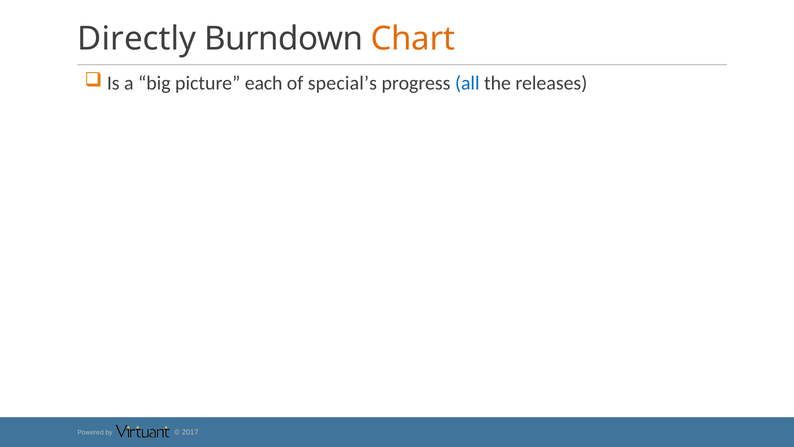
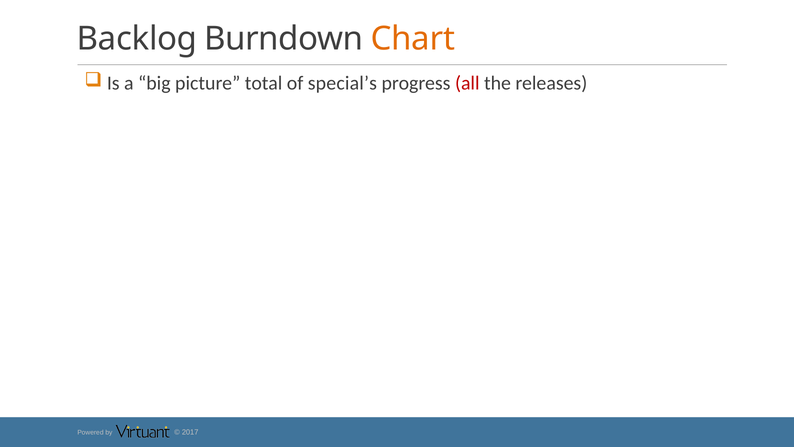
Directly: Directly -> Backlog
each: each -> total
all colour: blue -> red
